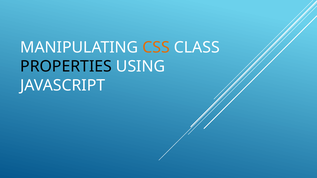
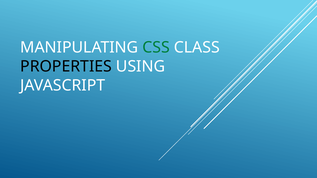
CSS colour: orange -> green
